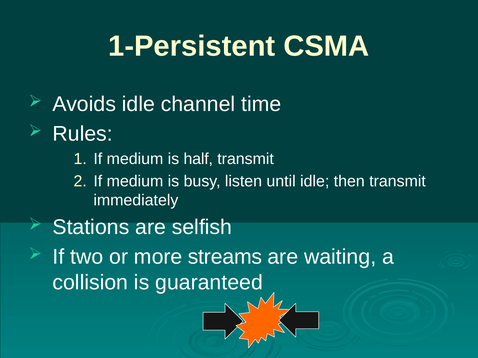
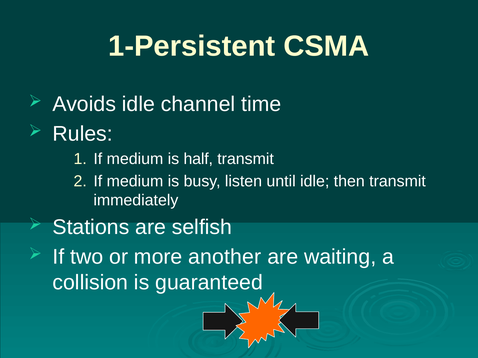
streams: streams -> another
